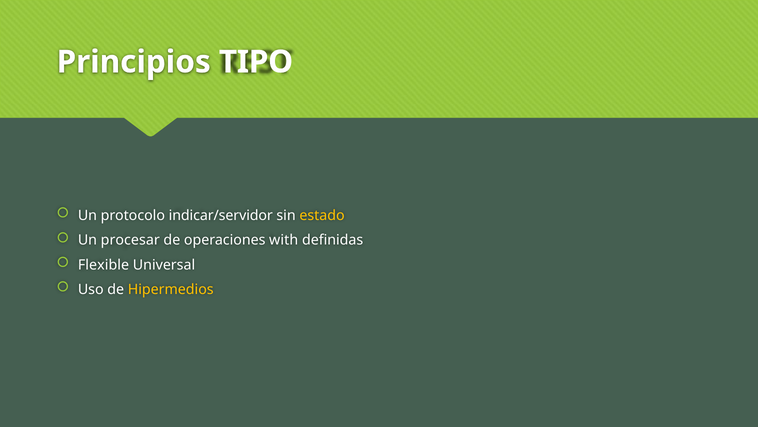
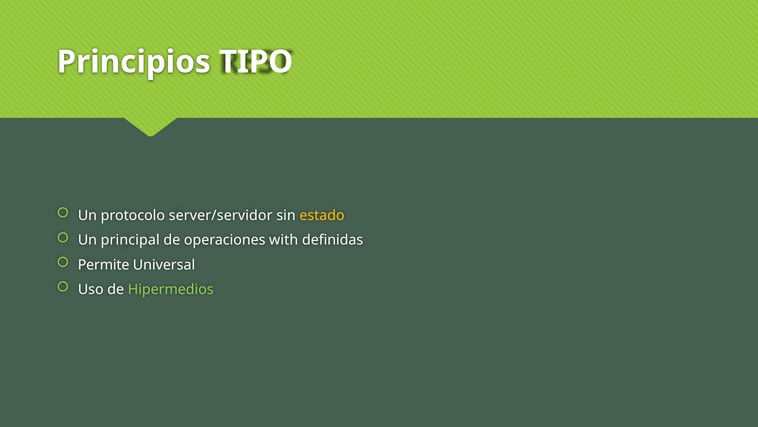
indicar/servidor: indicar/servidor -> server/servidor
procesar: procesar -> principal
Flexible: Flexible -> Permite
Hipermedios colour: yellow -> light green
